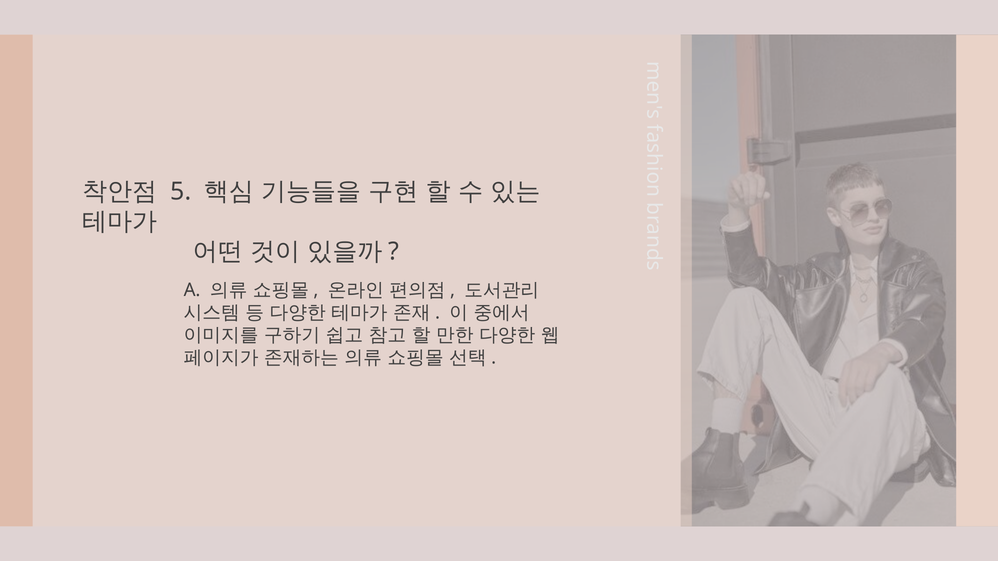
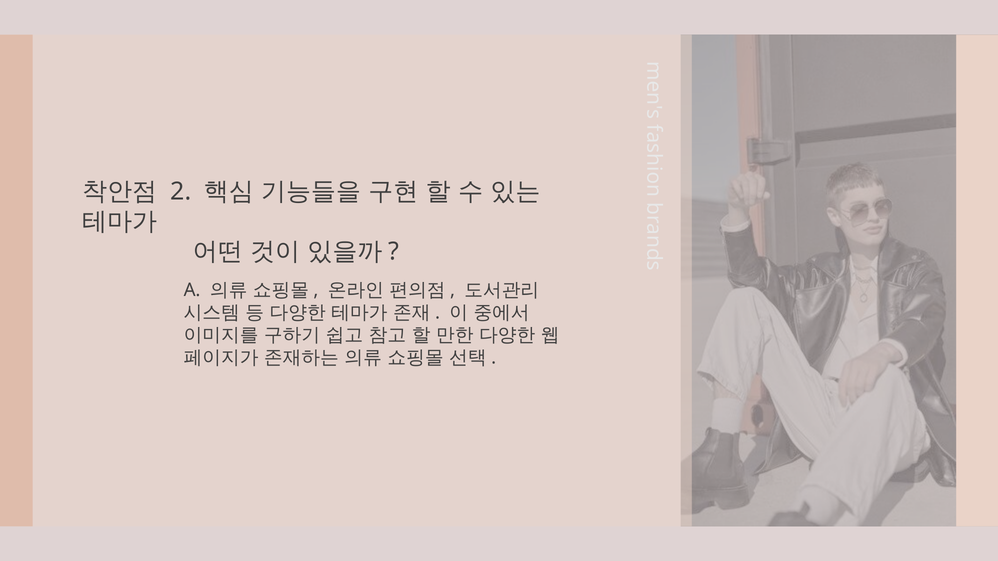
5: 5 -> 2
